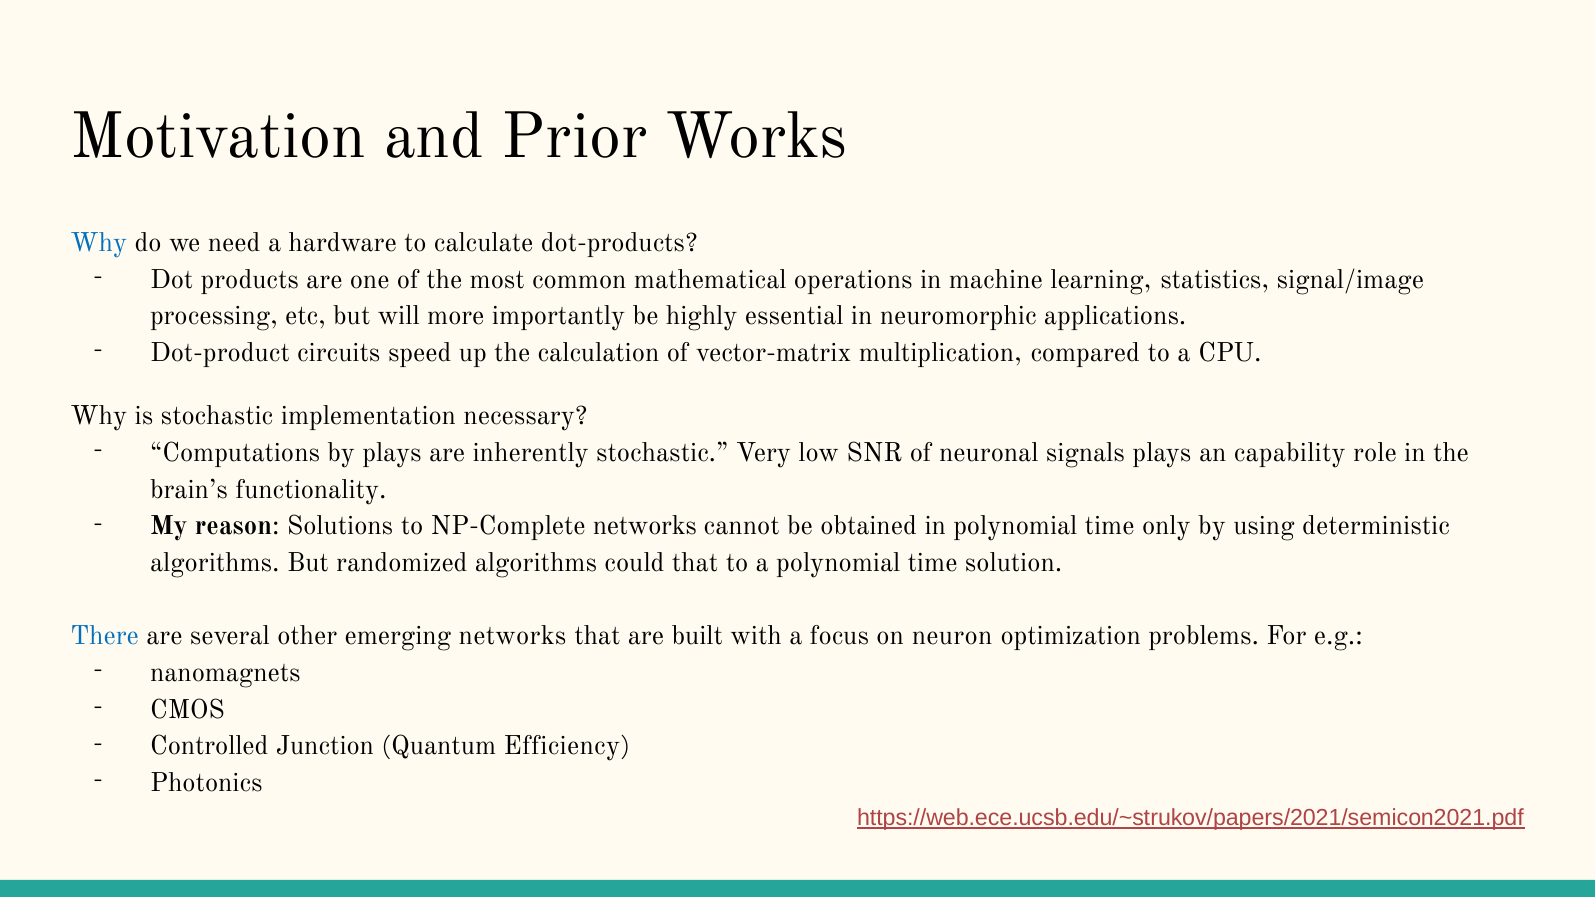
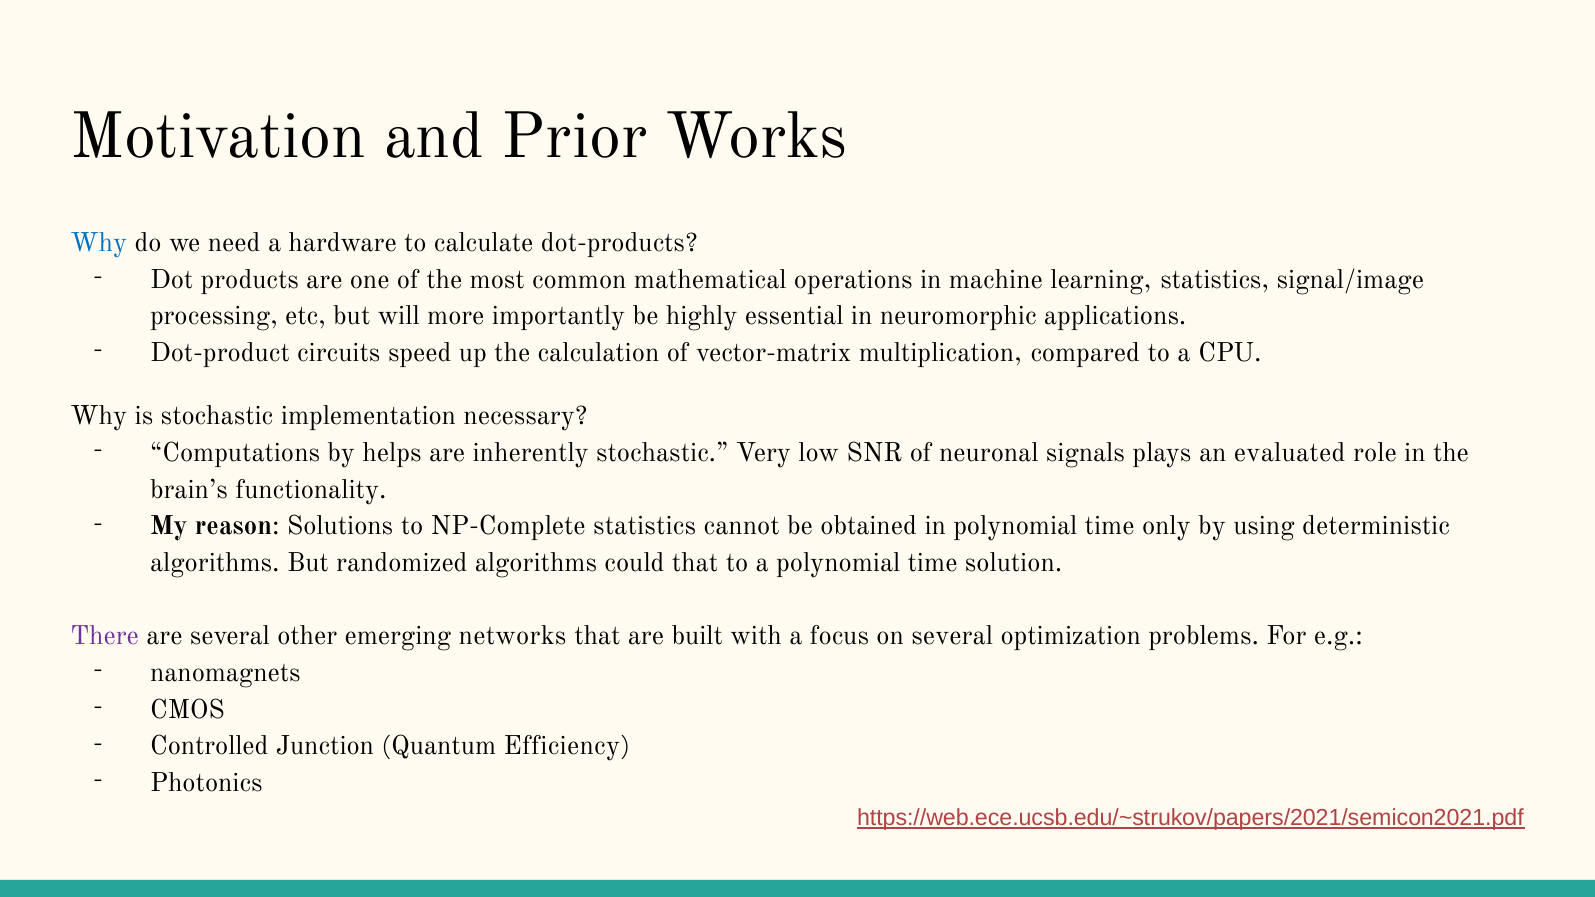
by plays: plays -> helps
capability: capability -> evaluated
NP-Complete networks: networks -> statistics
There colour: blue -> purple
on neuron: neuron -> several
